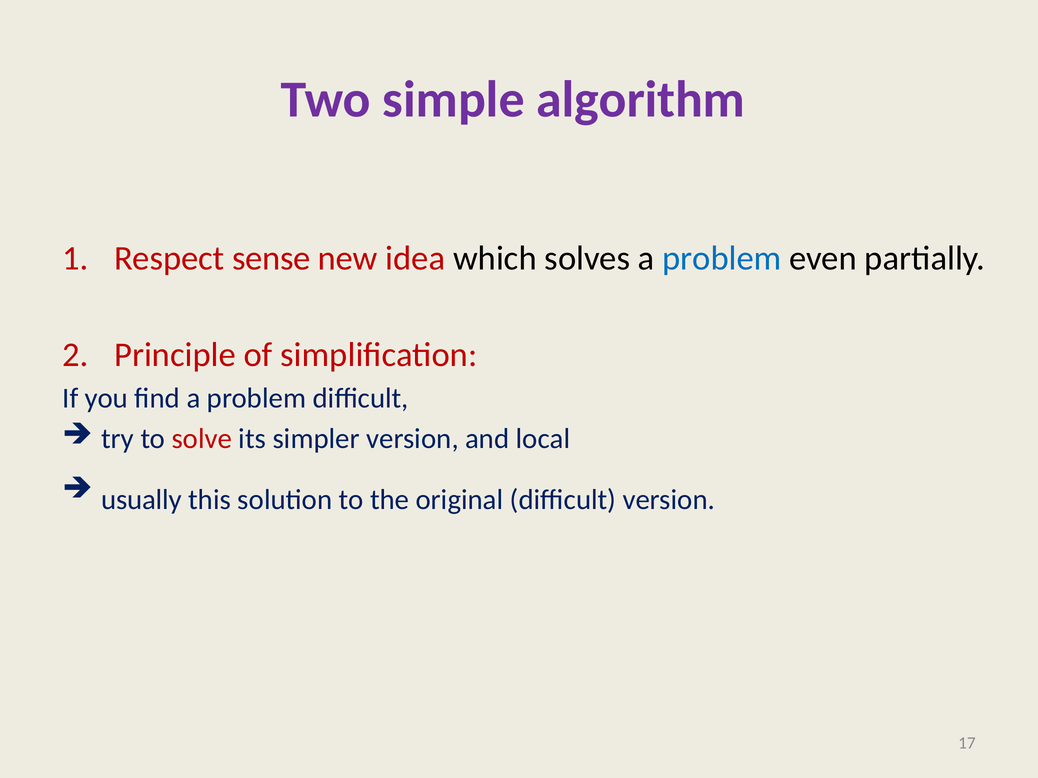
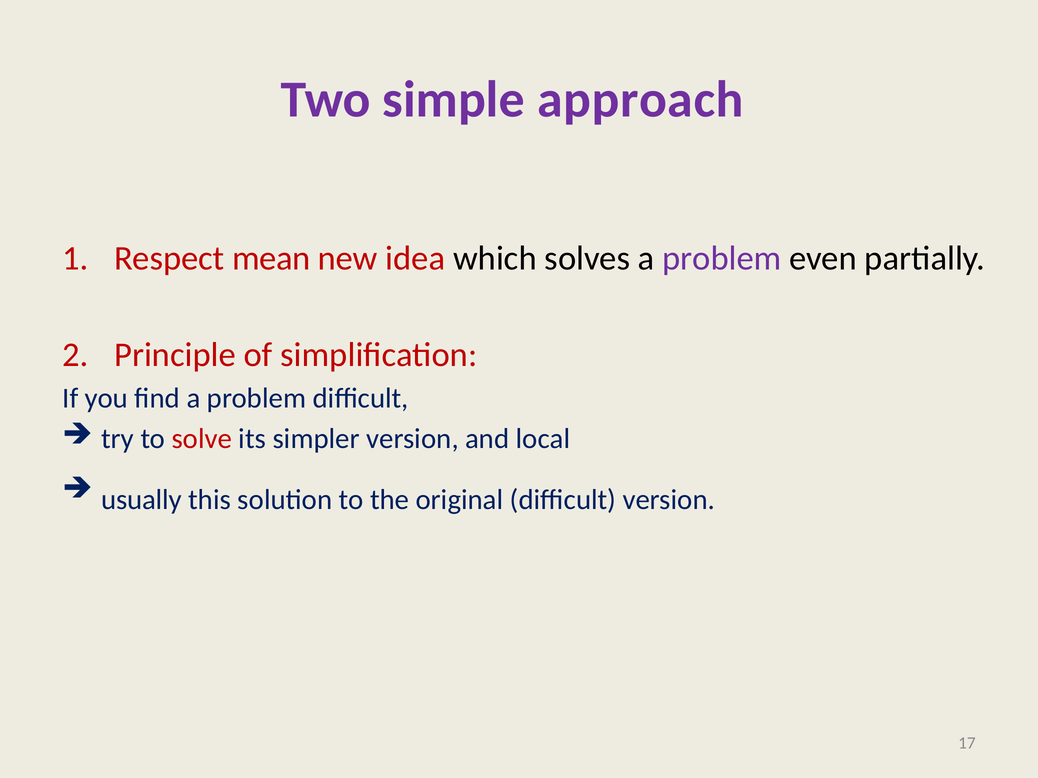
algorithm: algorithm -> approach
sense: sense -> mean
problem at (722, 258) colour: blue -> purple
